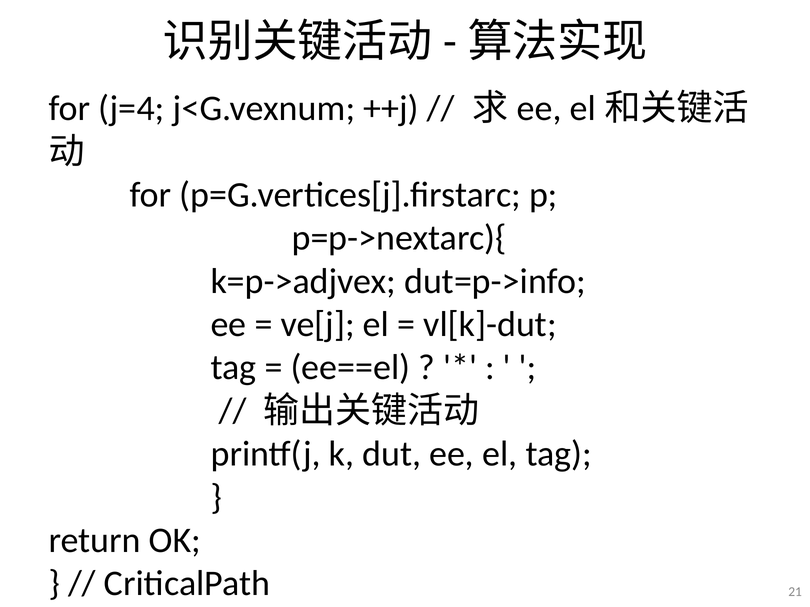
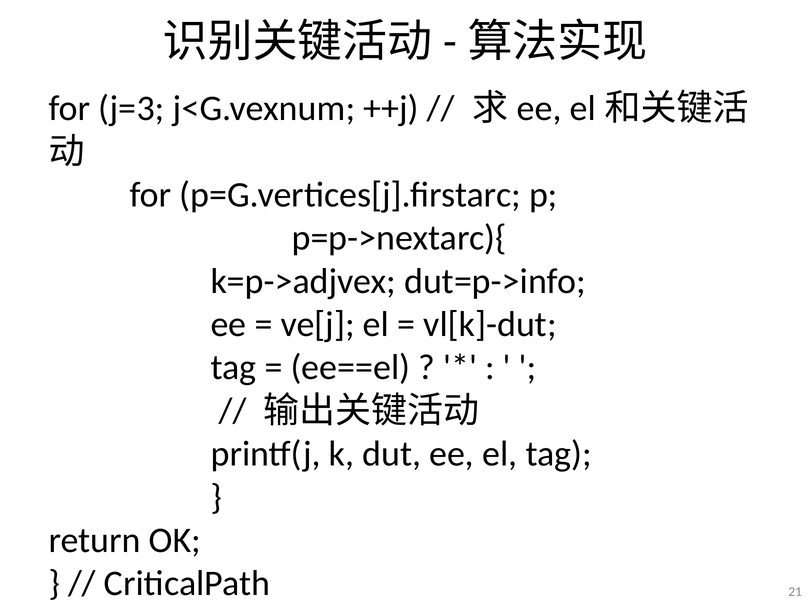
j=4: j=4 -> j=3
